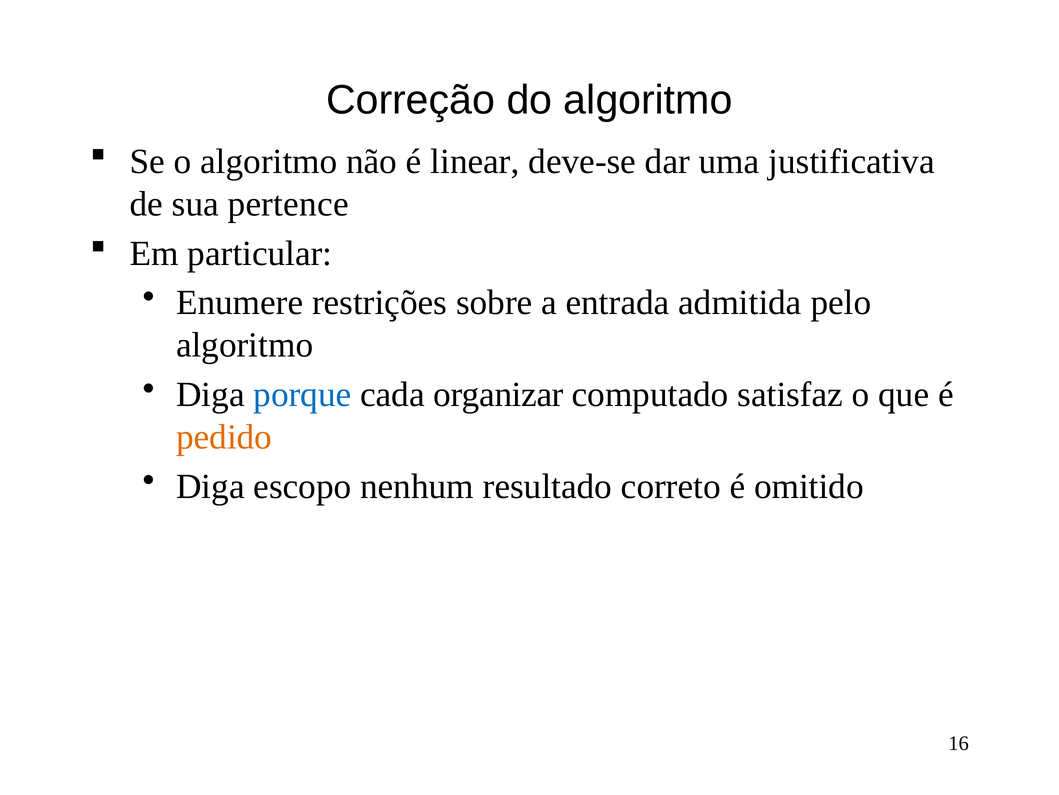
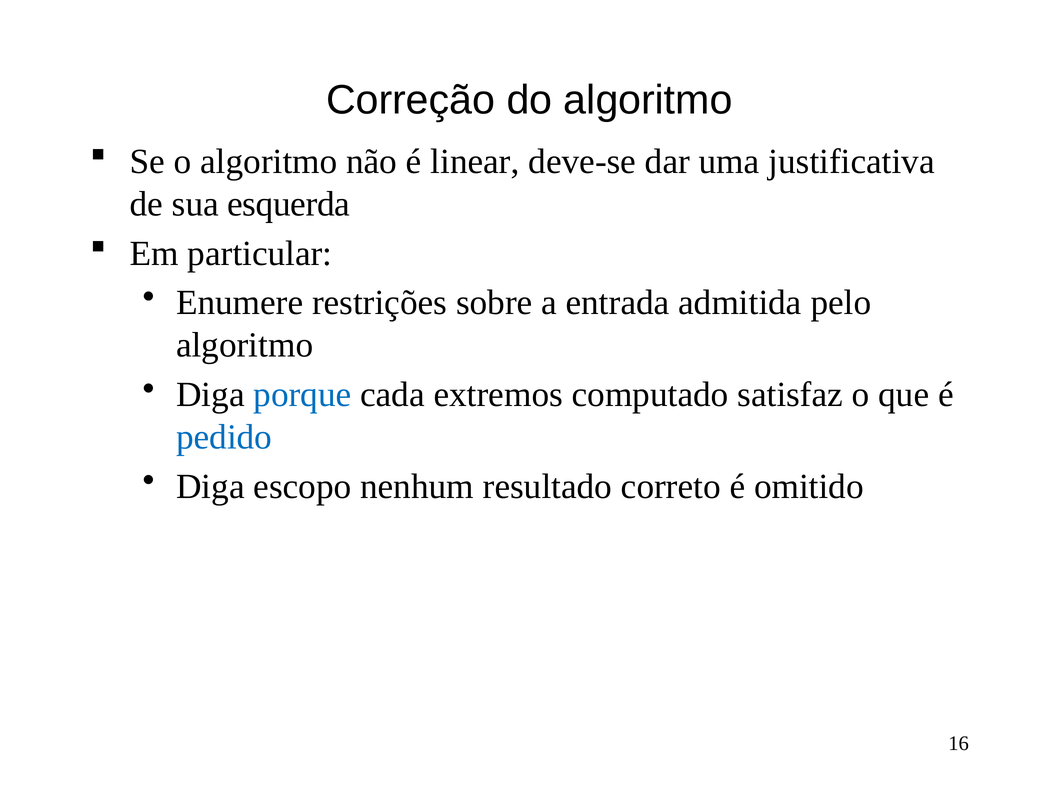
pertence: pertence -> esquerda
organizar: organizar -> extremos
pedido colour: orange -> blue
